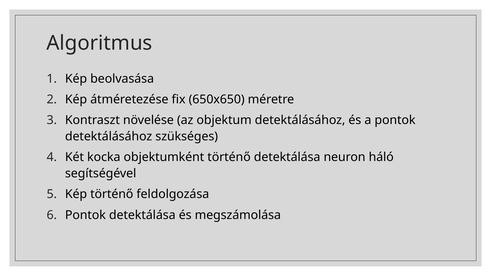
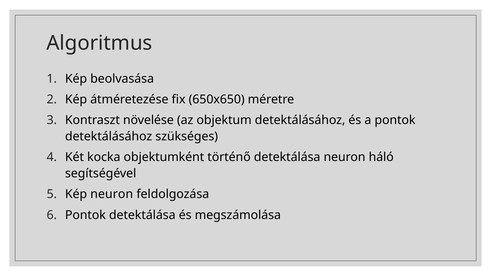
Kép történő: történő -> neuron
